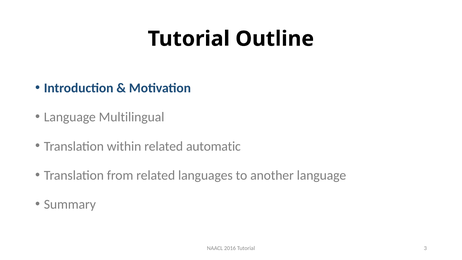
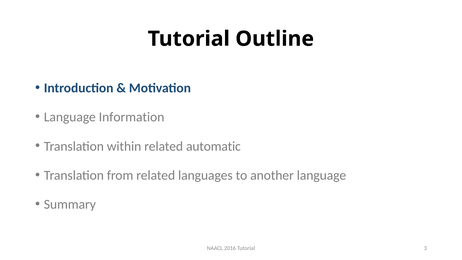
Multilingual: Multilingual -> Information
